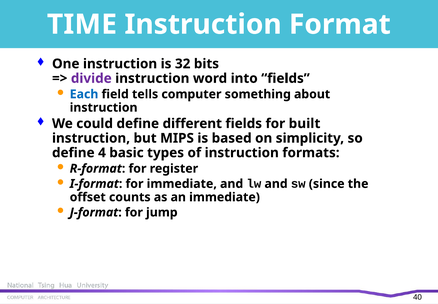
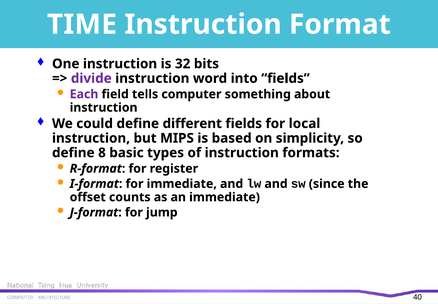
Each colour: blue -> purple
built: built -> local
4: 4 -> 8
